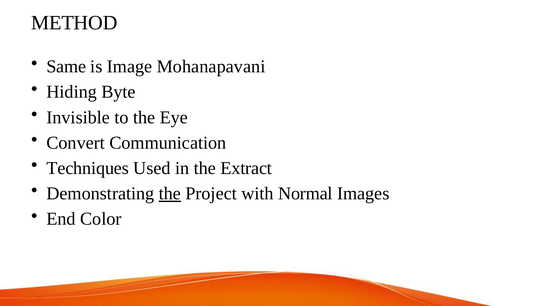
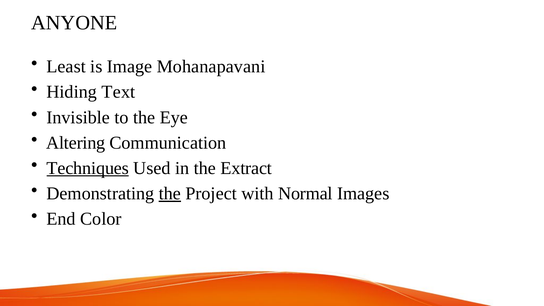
METHOD: METHOD -> ANYONE
Same: Same -> Least
Byte: Byte -> Text
Convert: Convert -> Altering
Techniques underline: none -> present
